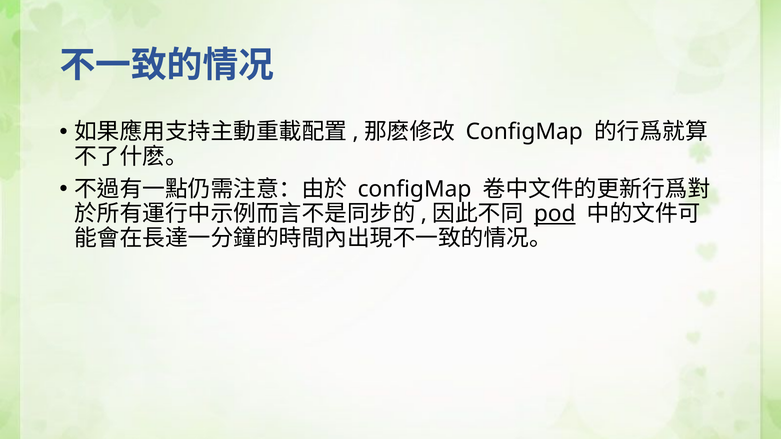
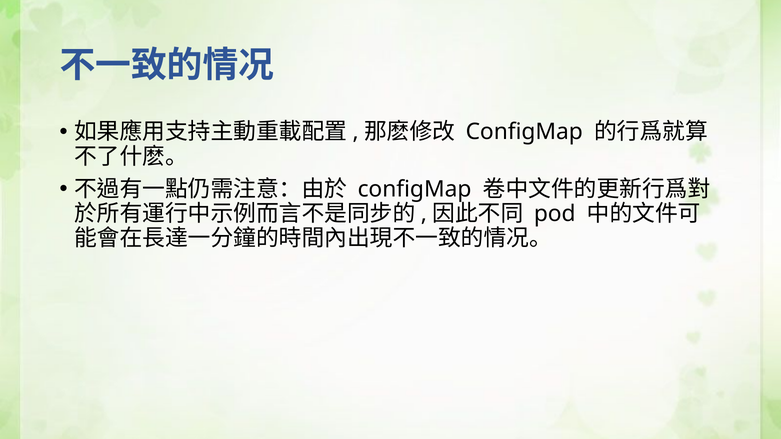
pod underline: present -> none
